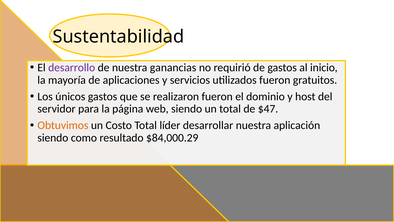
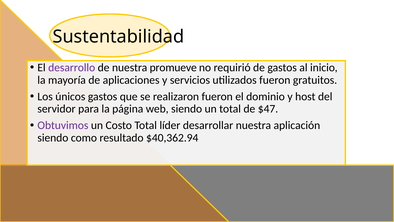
ganancias: ganancias -> promueve
Obtuvimos colour: orange -> purple
$84,000.29: $84,000.29 -> $40,362.94
